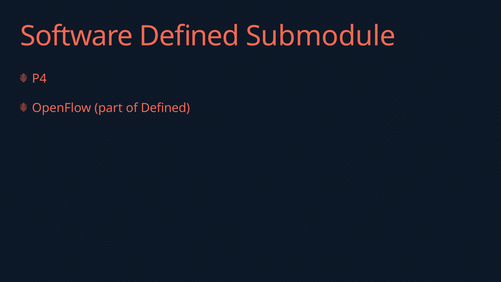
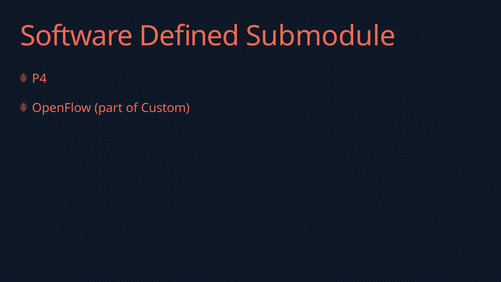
of Defined: Defined -> Custom
